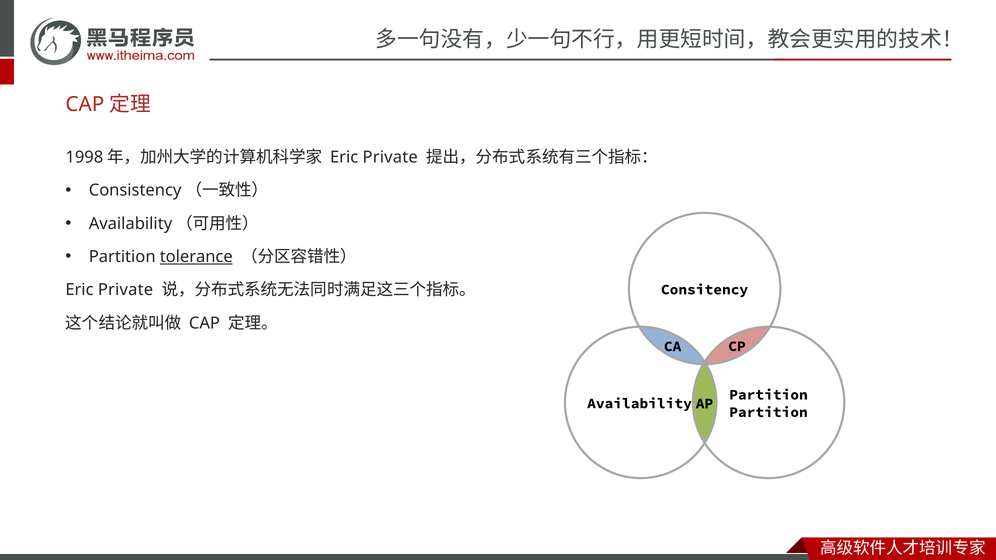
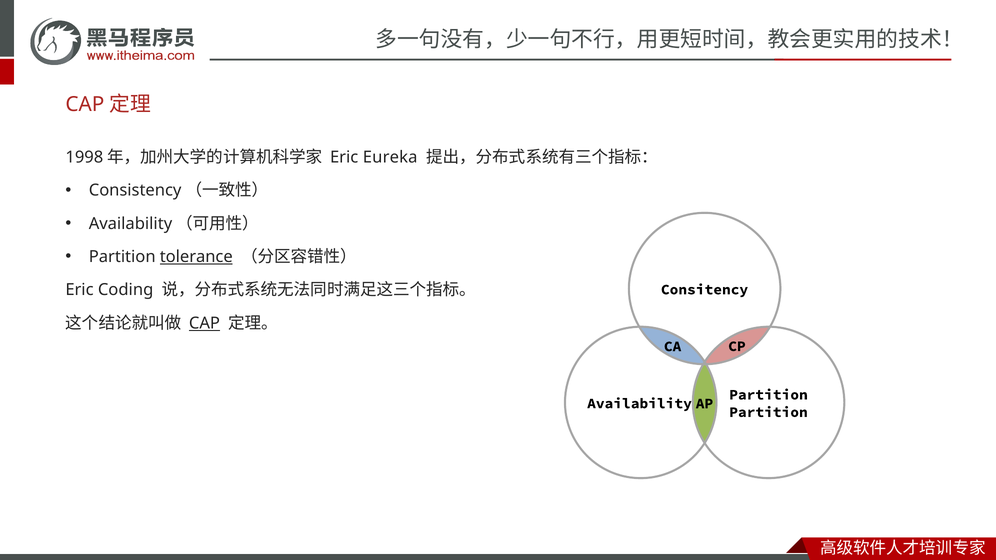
Private at (390, 157): Private -> Eureka
Private at (126, 290): Private -> Coding
CAP at (204, 323) underline: none -> present
